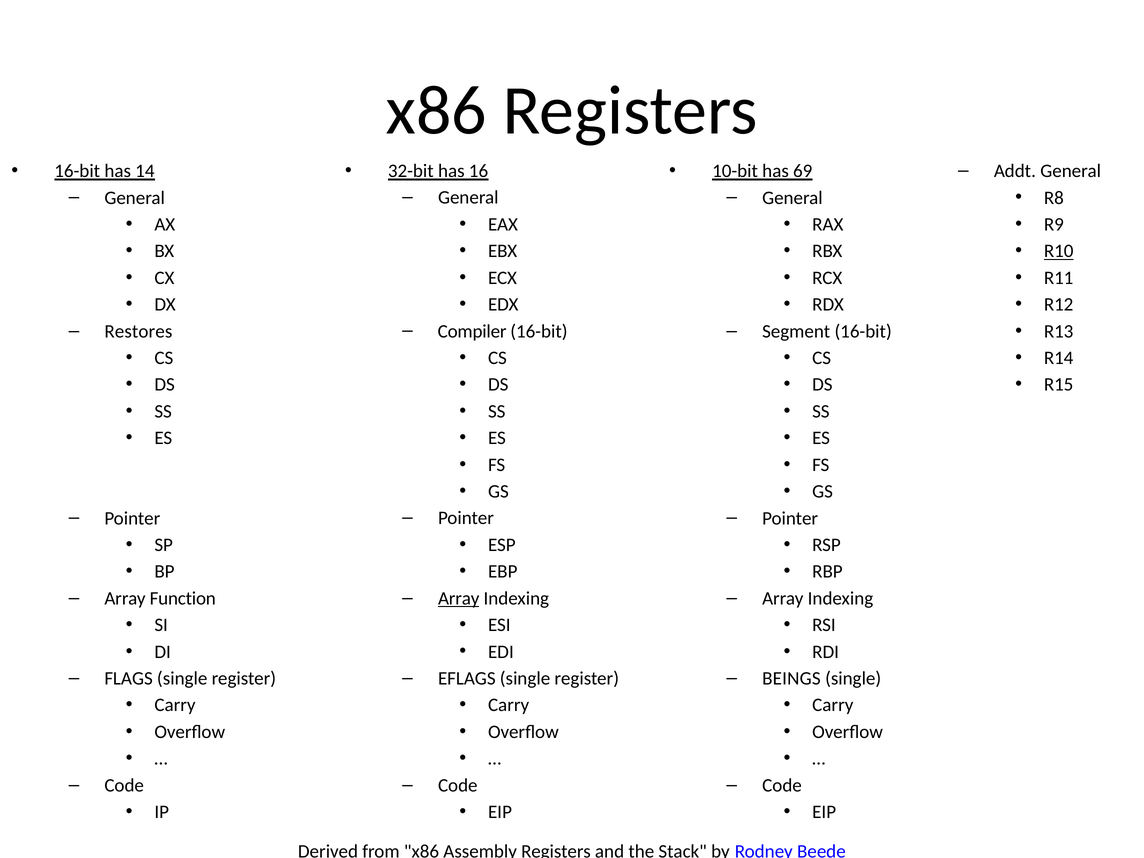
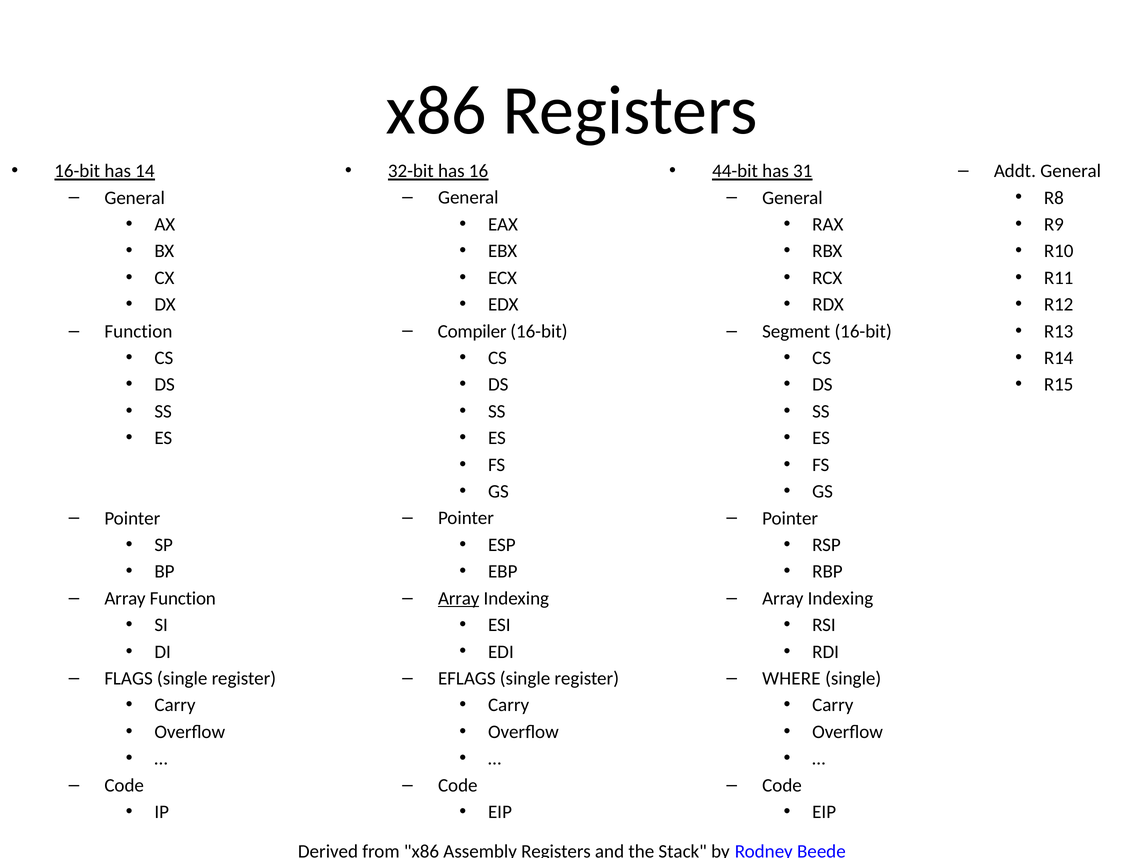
10-bit: 10-bit -> 44-bit
69: 69 -> 31
R10 underline: present -> none
Restores at (138, 331): Restores -> Function
BEINGS: BEINGS -> WHERE
